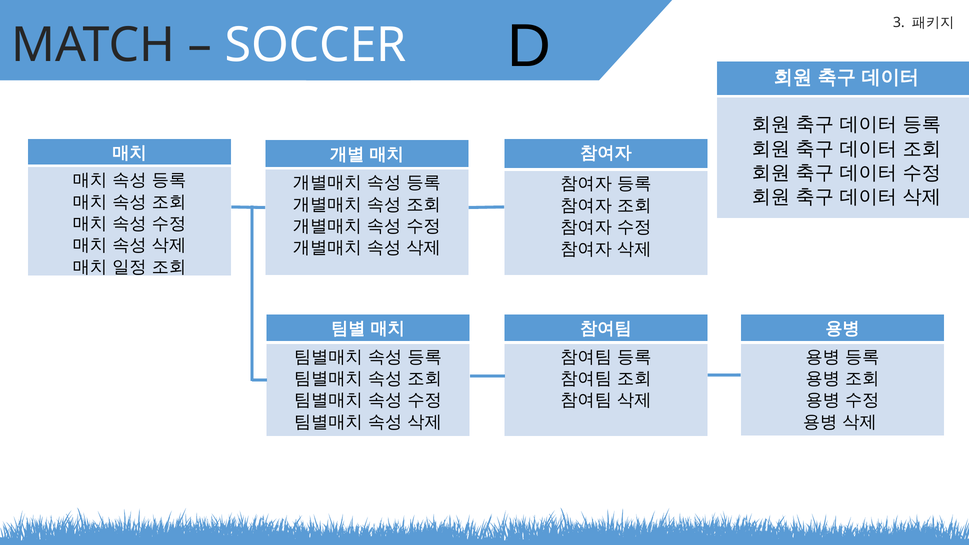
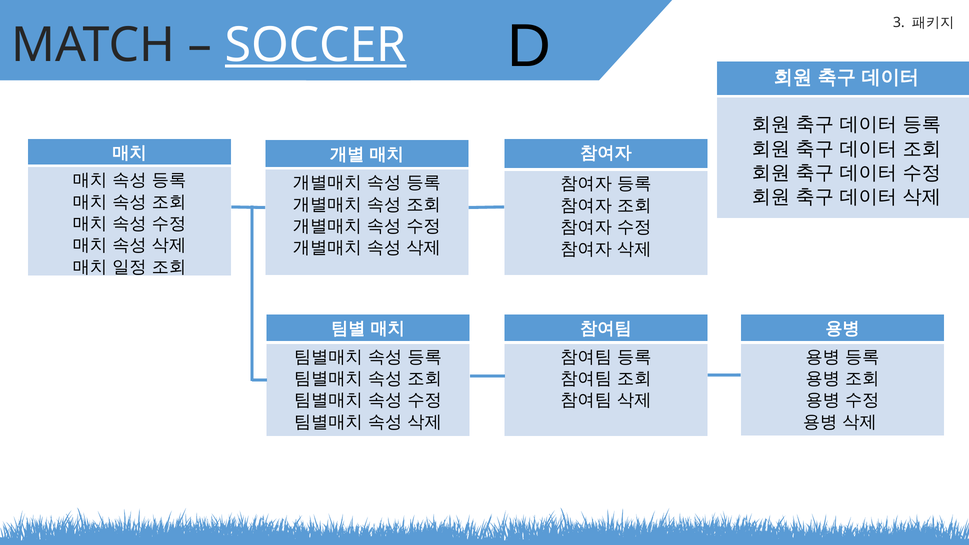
SOCCER underline: none -> present
